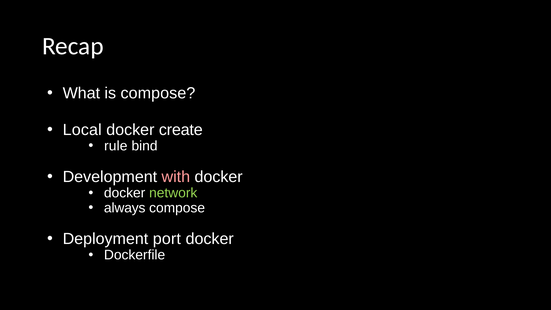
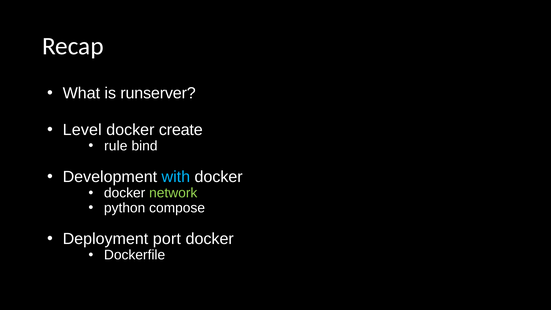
is compose: compose -> runserver
Local: Local -> Level
with colour: pink -> light blue
always: always -> python
